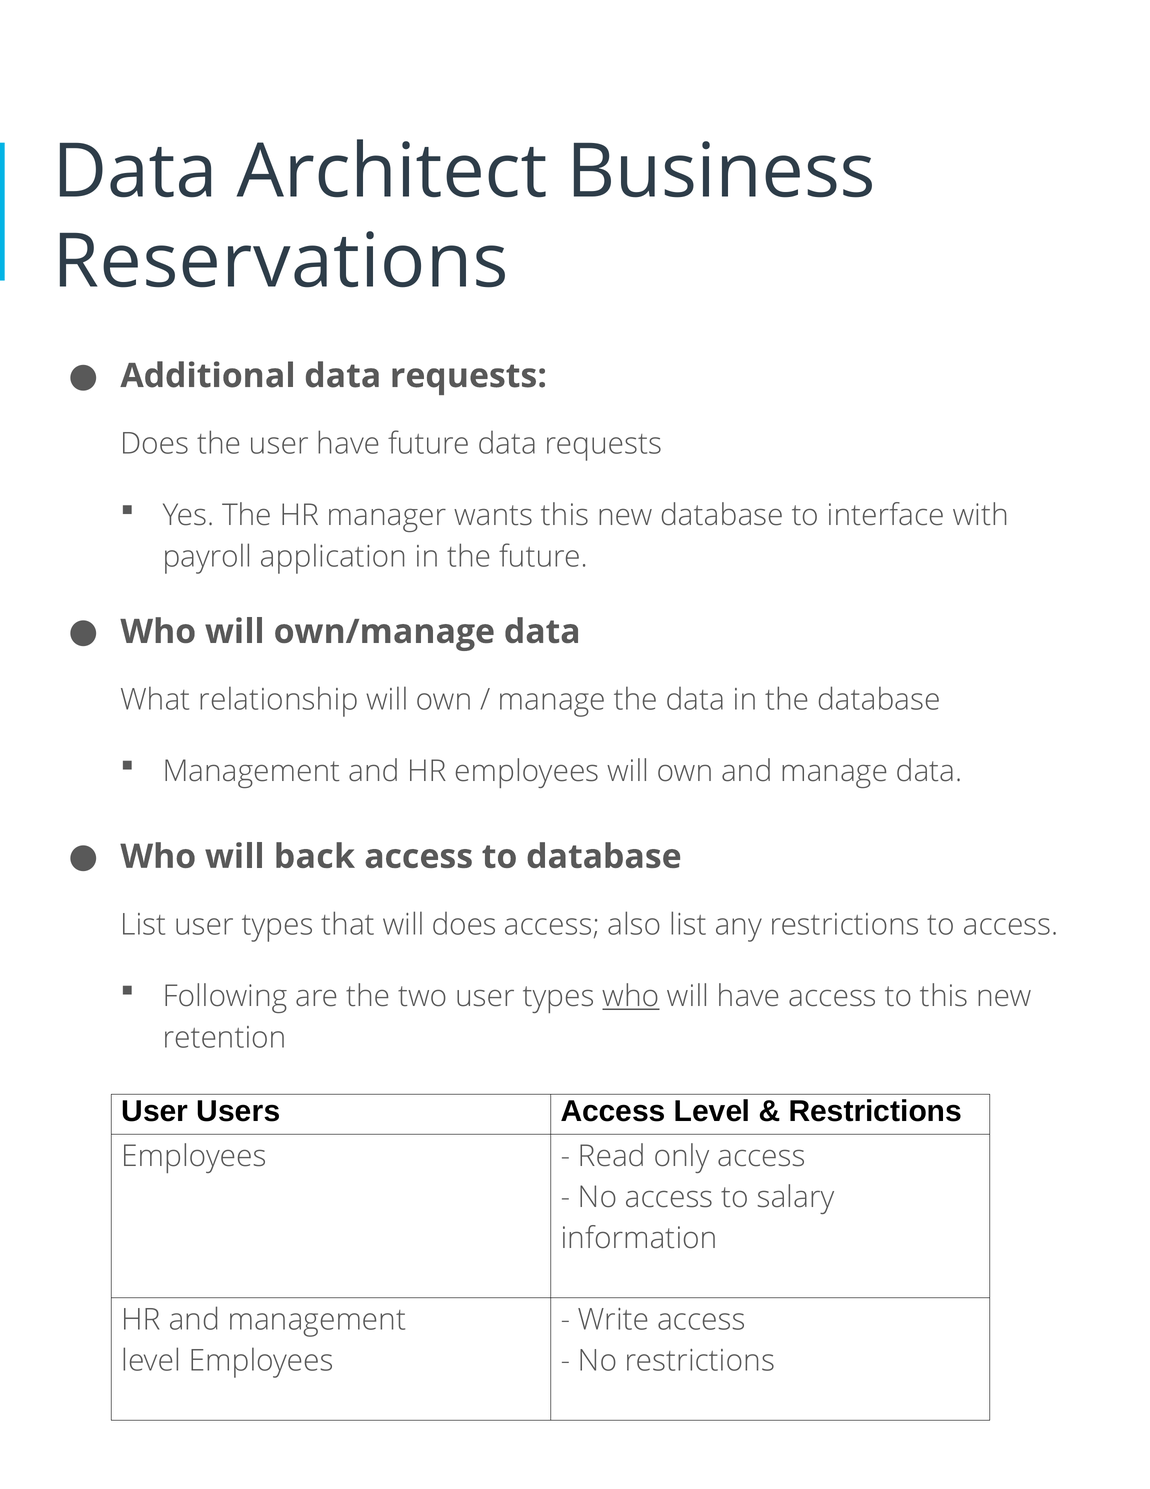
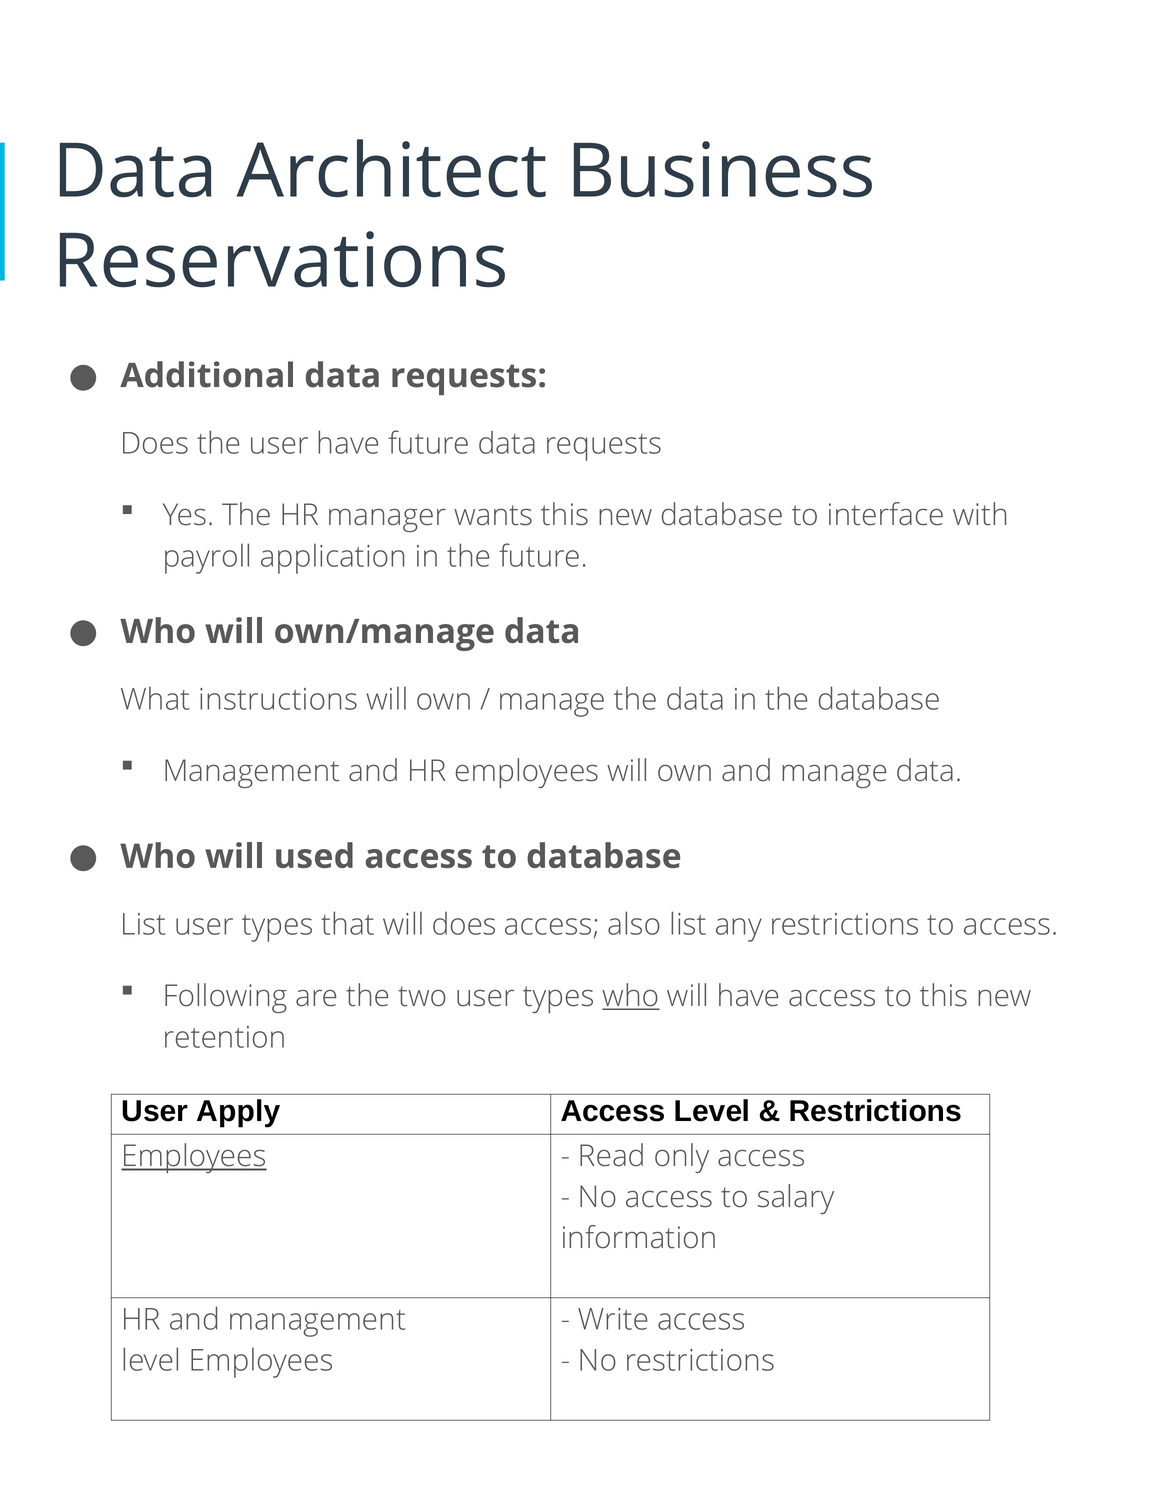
relationship: relationship -> instructions
back: back -> used
Users: Users -> Apply
Employees at (194, 1156) underline: none -> present
